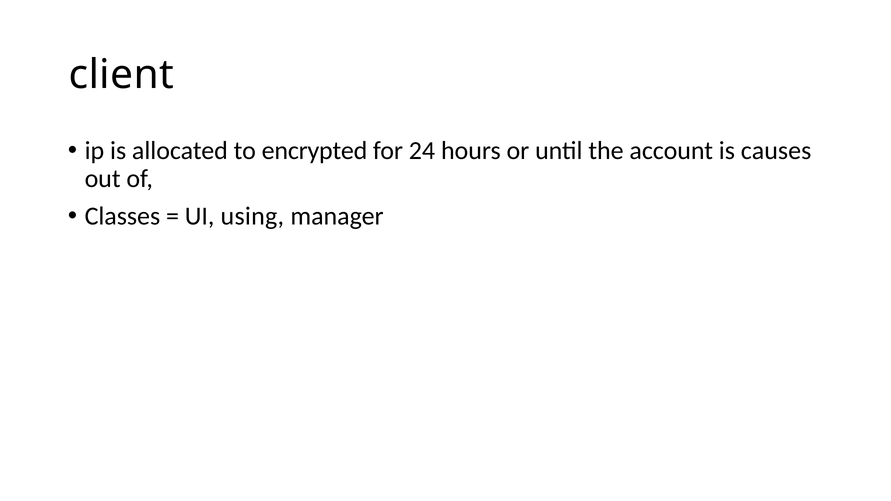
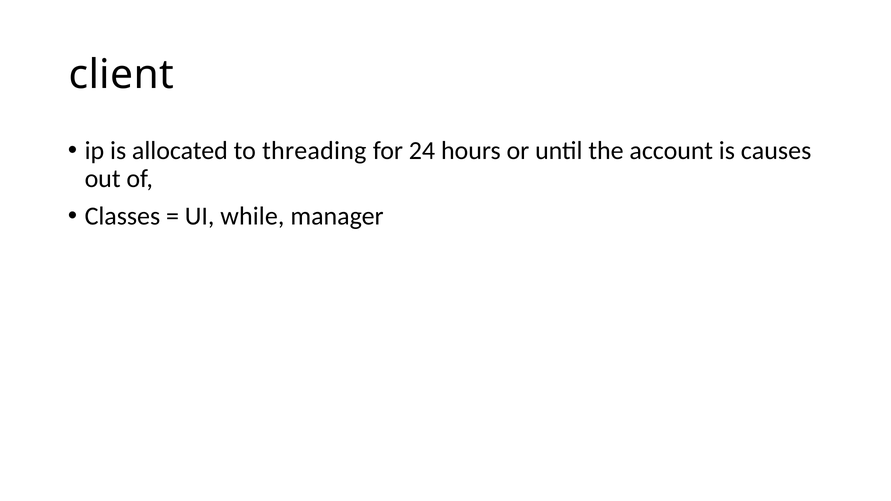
encrypted: encrypted -> threading
using: using -> while
